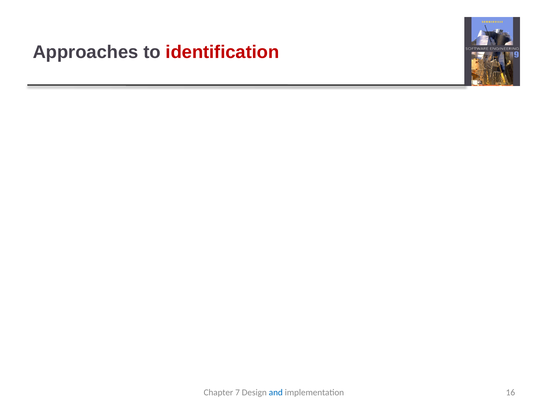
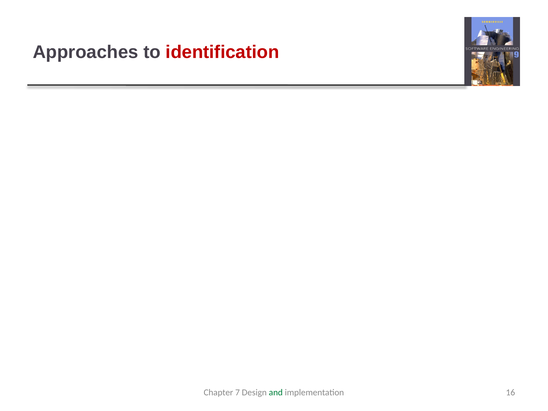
and at (276, 392) colour: blue -> green
